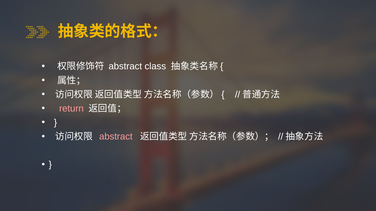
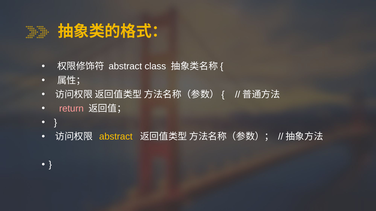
abstract at (116, 137) colour: pink -> yellow
